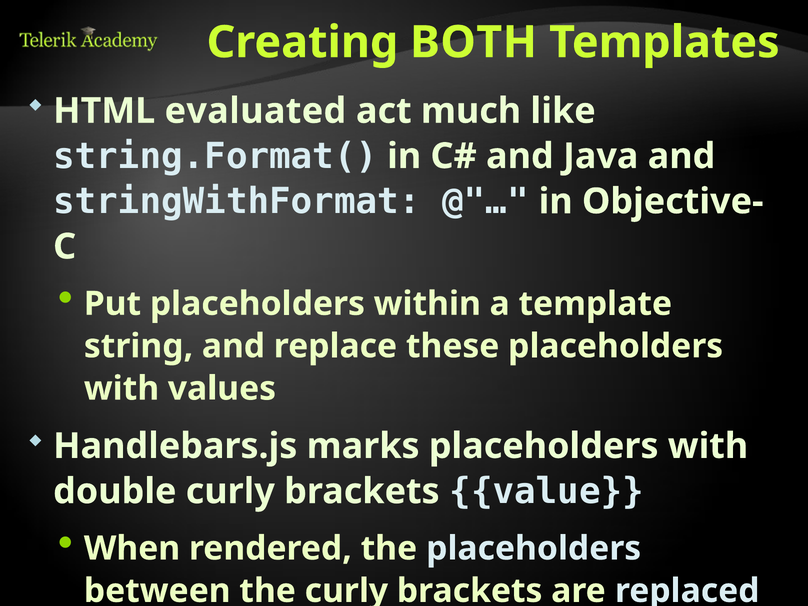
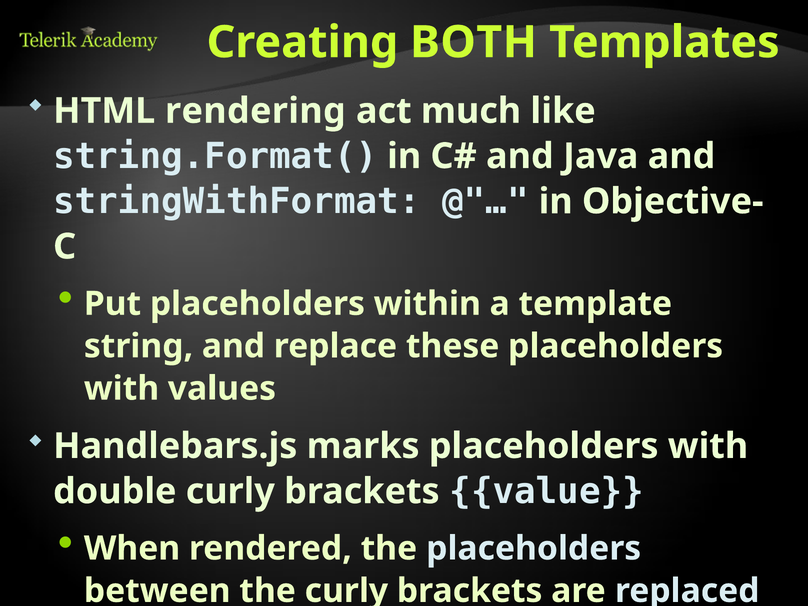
evaluated: evaluated -> rendering
